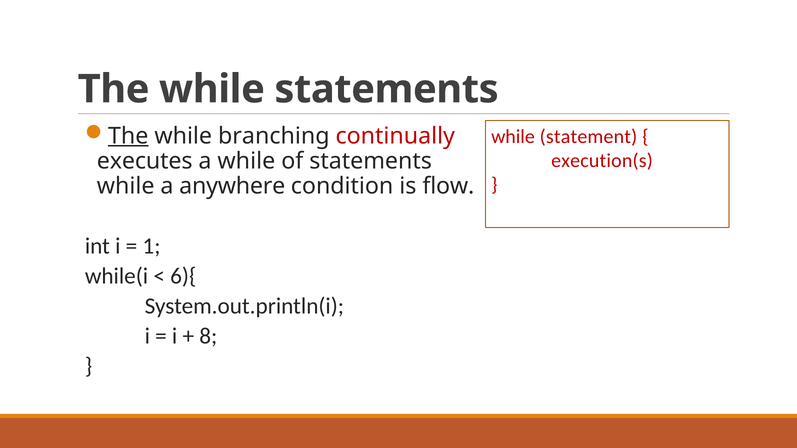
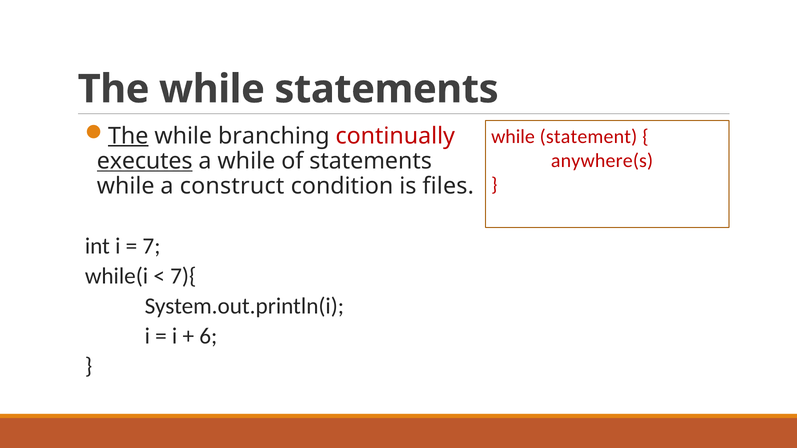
execution(s: execution(s -> anywhere(s
executes underline: none -> present
anywhere: anywhere -> construct
flow: flow -> files
1: 1 -> 7
6){: 6){ -> 7){
8: 8 -> 6
